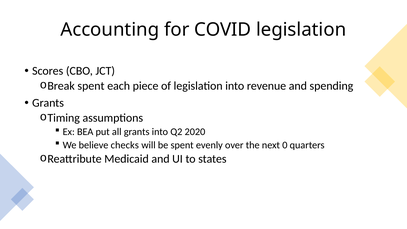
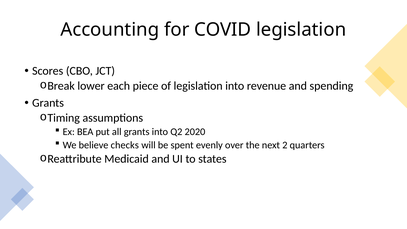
Break spent: spent -> lower
0: 0 -> 2
